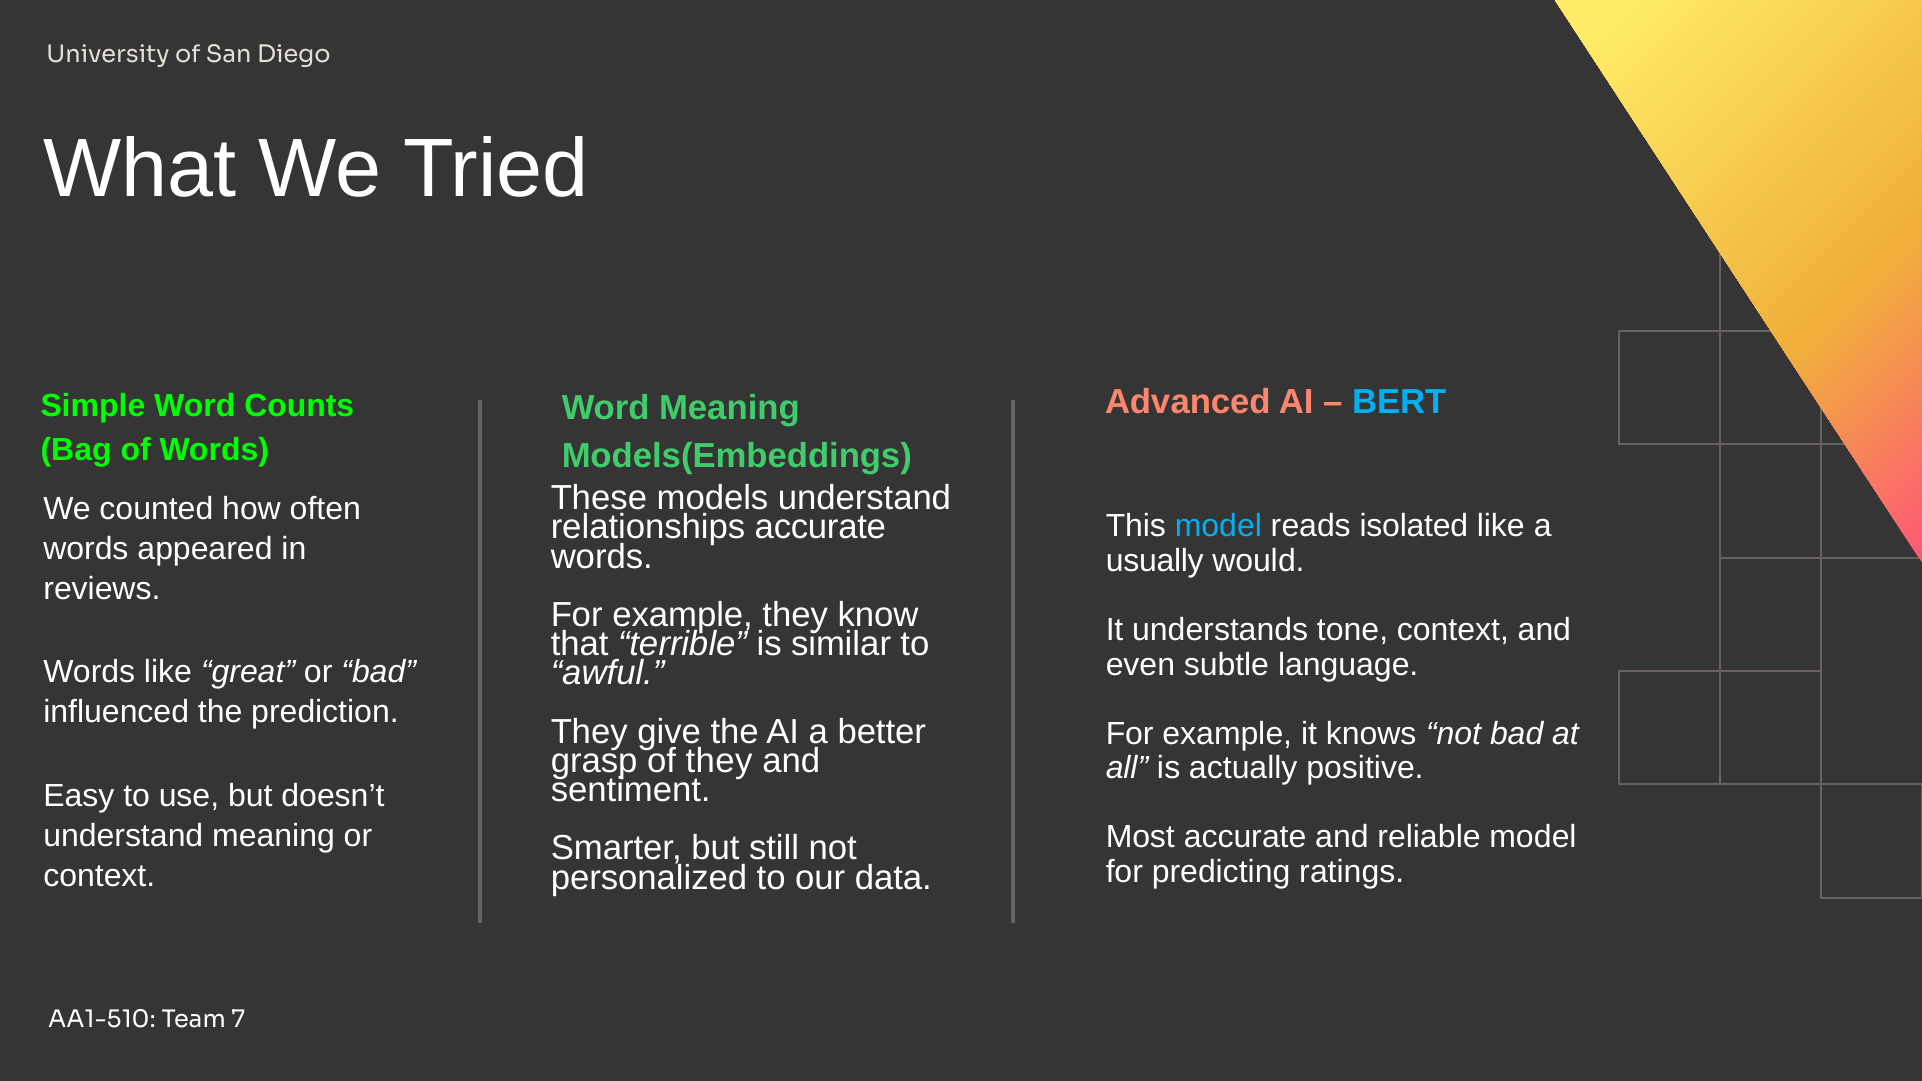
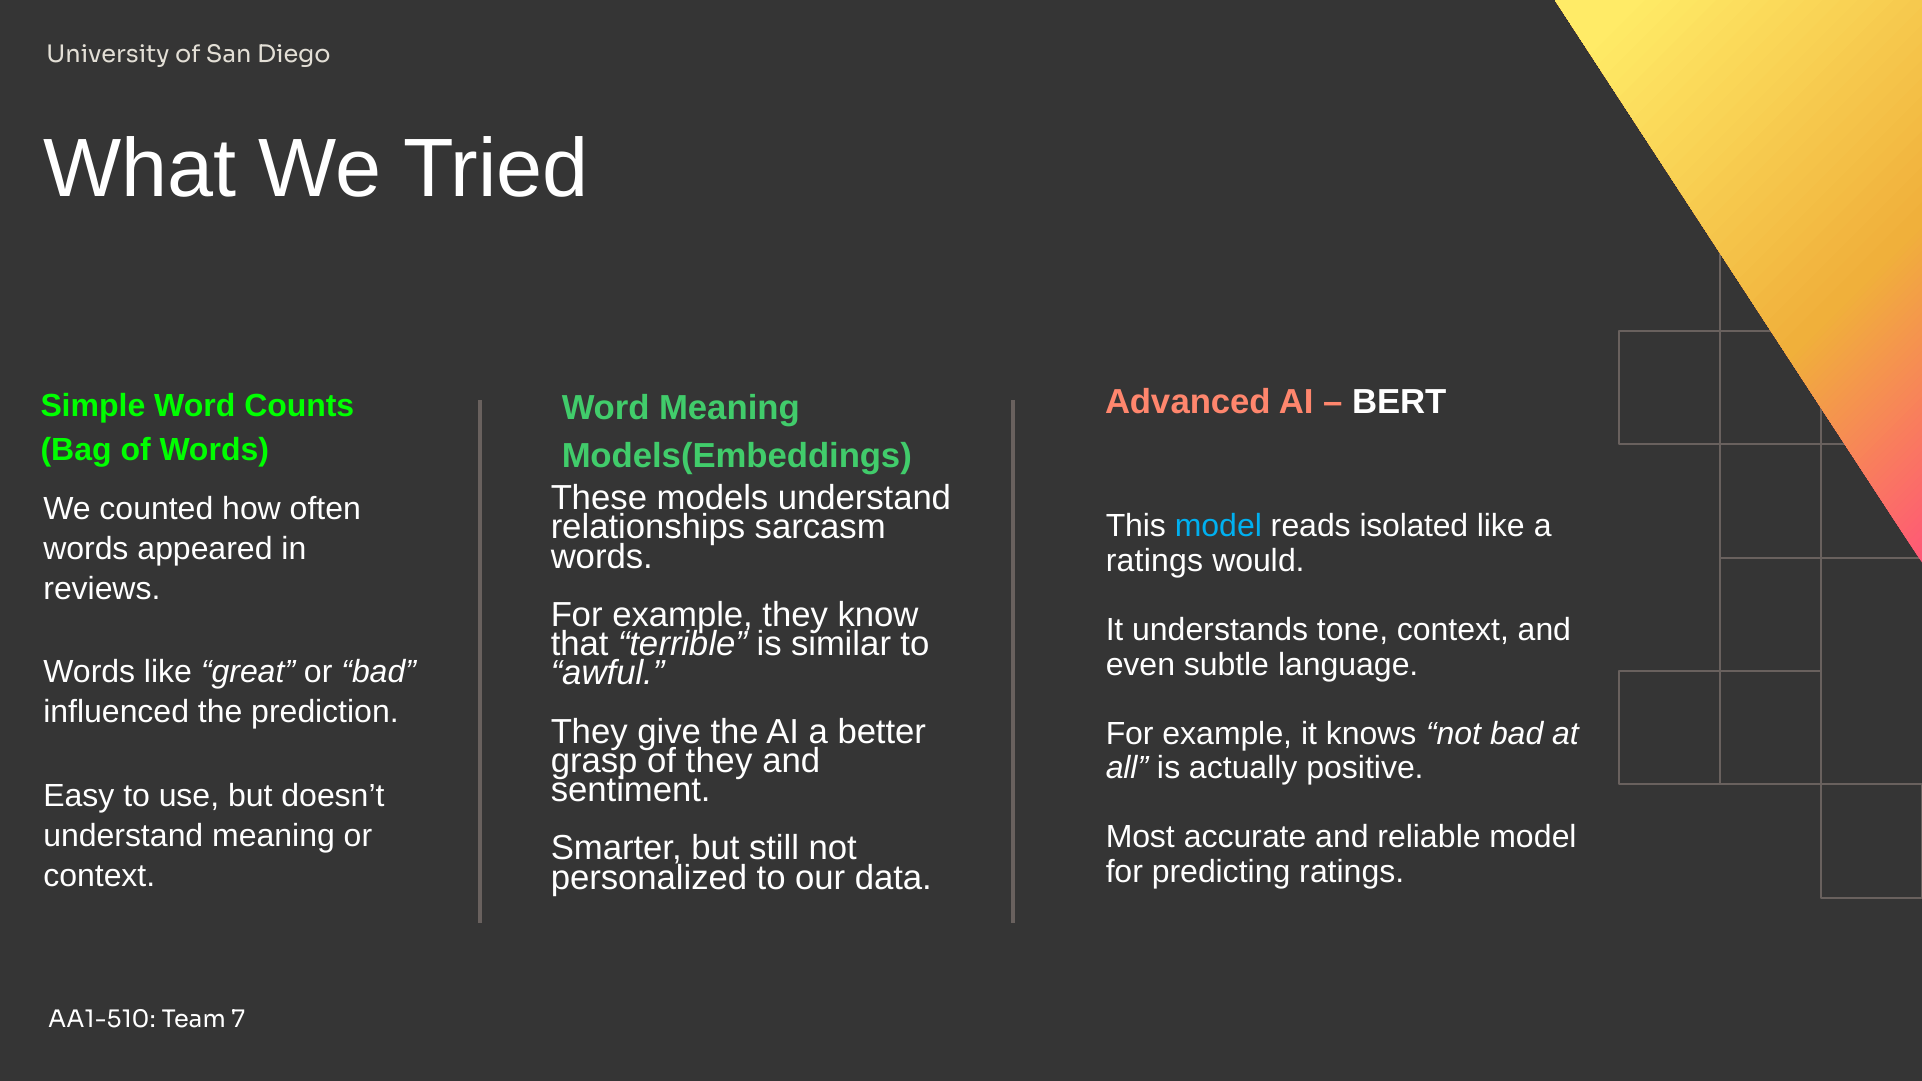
BERT colour: light blue -> white
relationships accurate: accurate -> sarcasm
usually at (1155, 561): usually -> ratings
